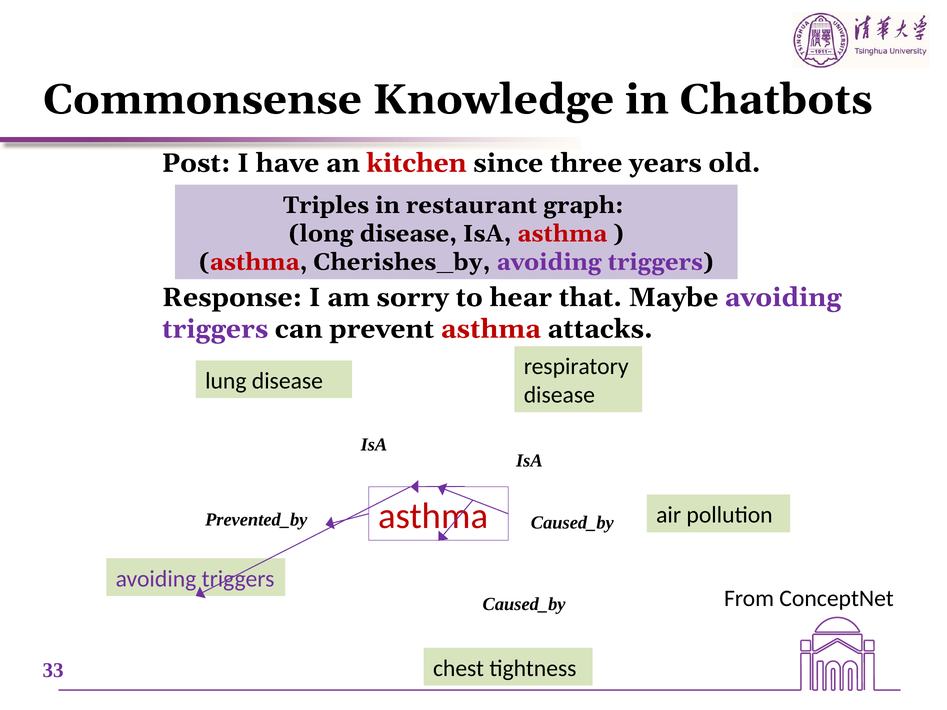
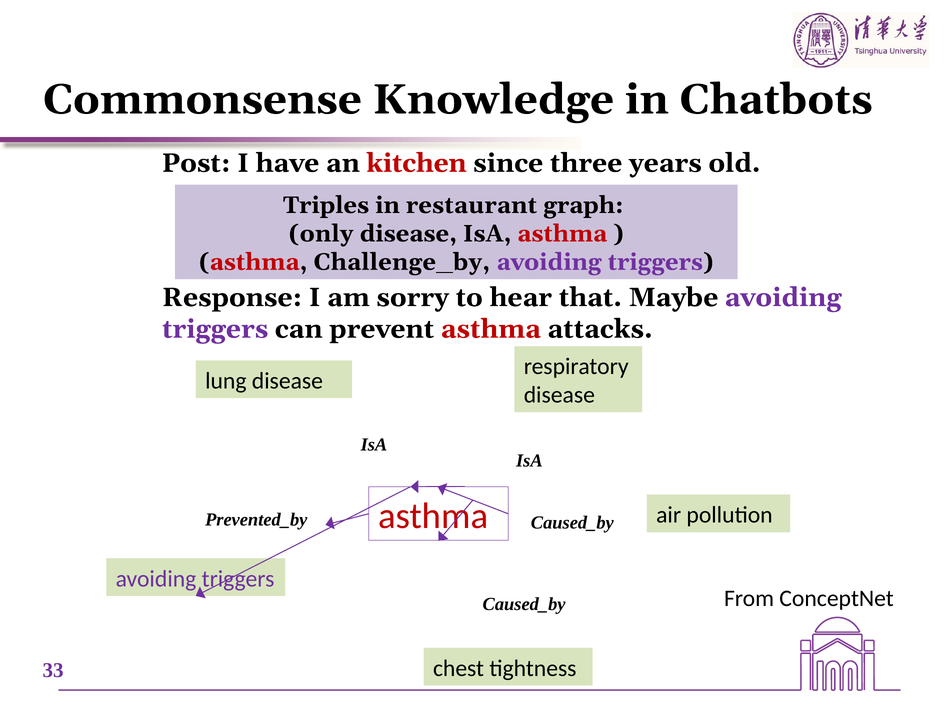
long: long -> only
Cherishes_by: Cherishes_by -> Challenge_by
